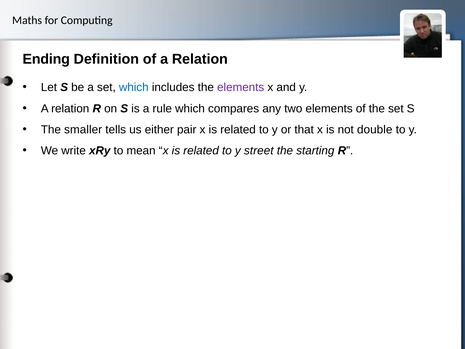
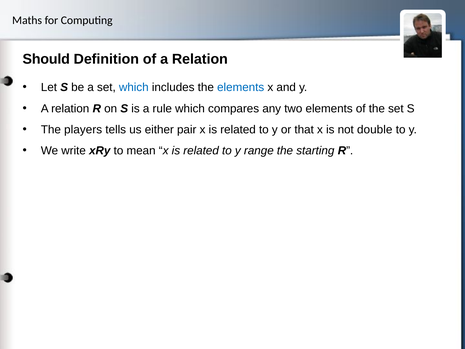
Ending: Ending -> Should
elements at (241, 87) colour: purple -> blue
smaller: smaller -> players
street: street -> range
